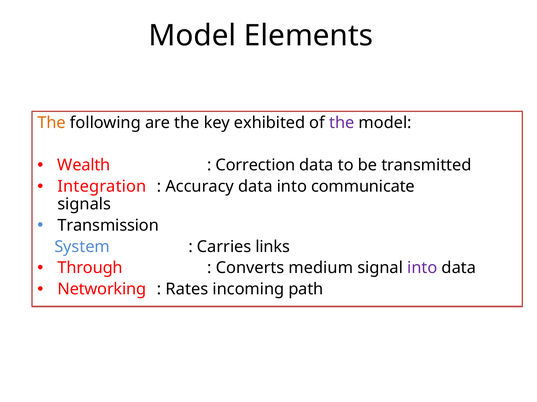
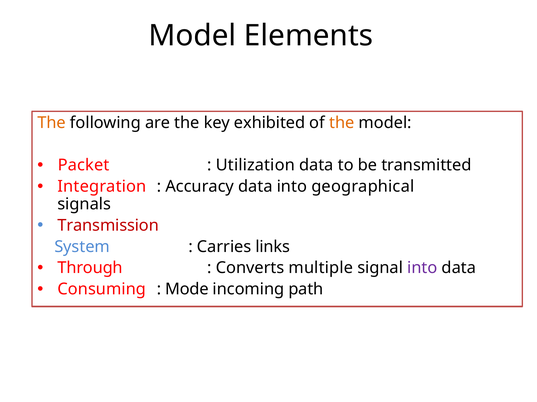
the at (342, 123) colour: purple -> orange
Wealth: Wealth -> Packet
Correction: Correction -> Utilization
communicate: communicate -> geographical
Transmission colour: black -> red
medium: medium -> multiple
Networking: Networking -> Consuming
Rates: Rates -> Mode
